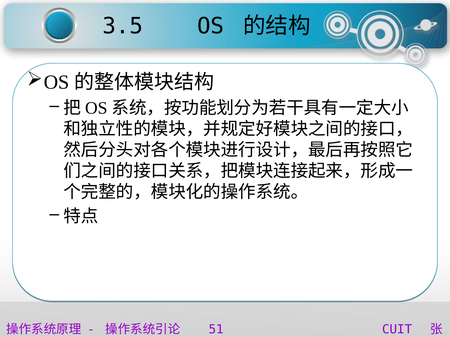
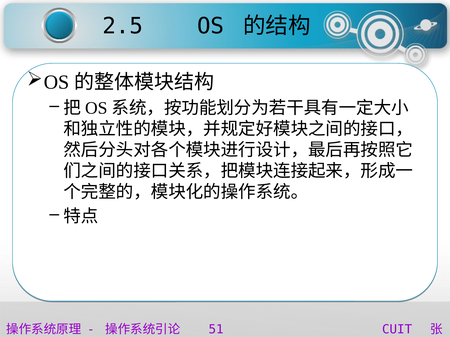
3.5: 3.5 -> 2.5
